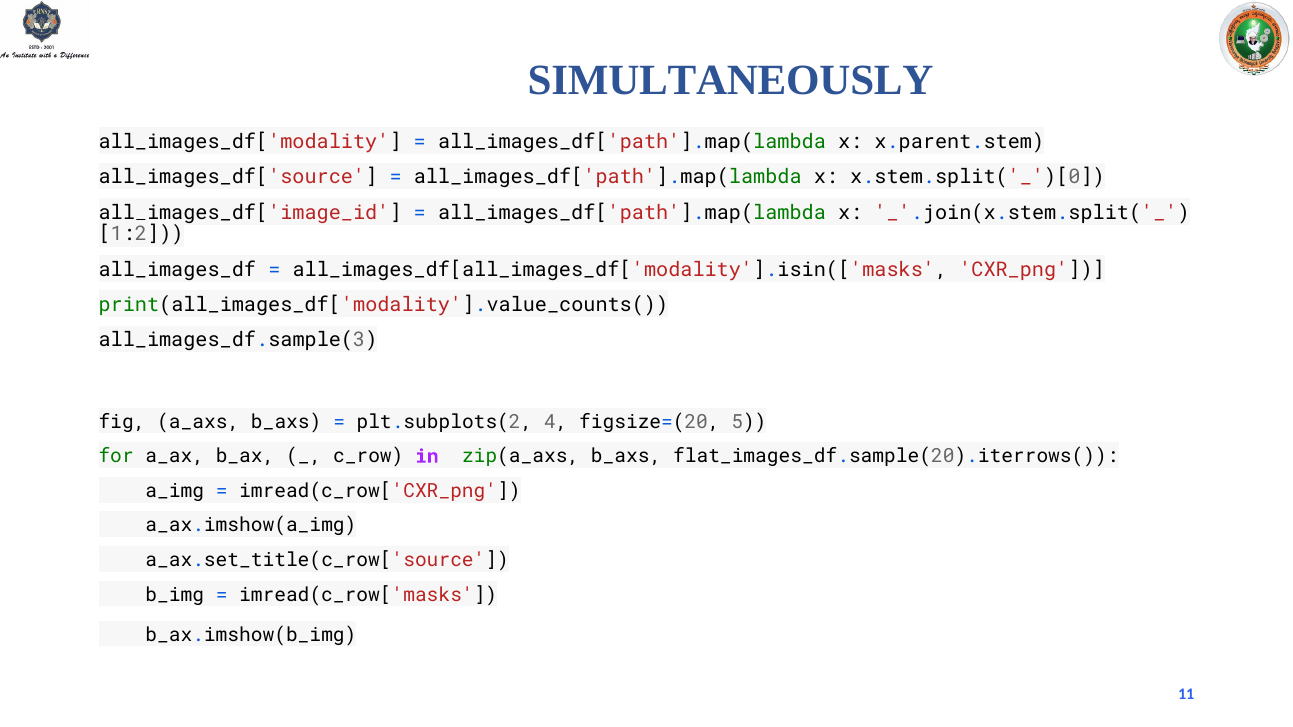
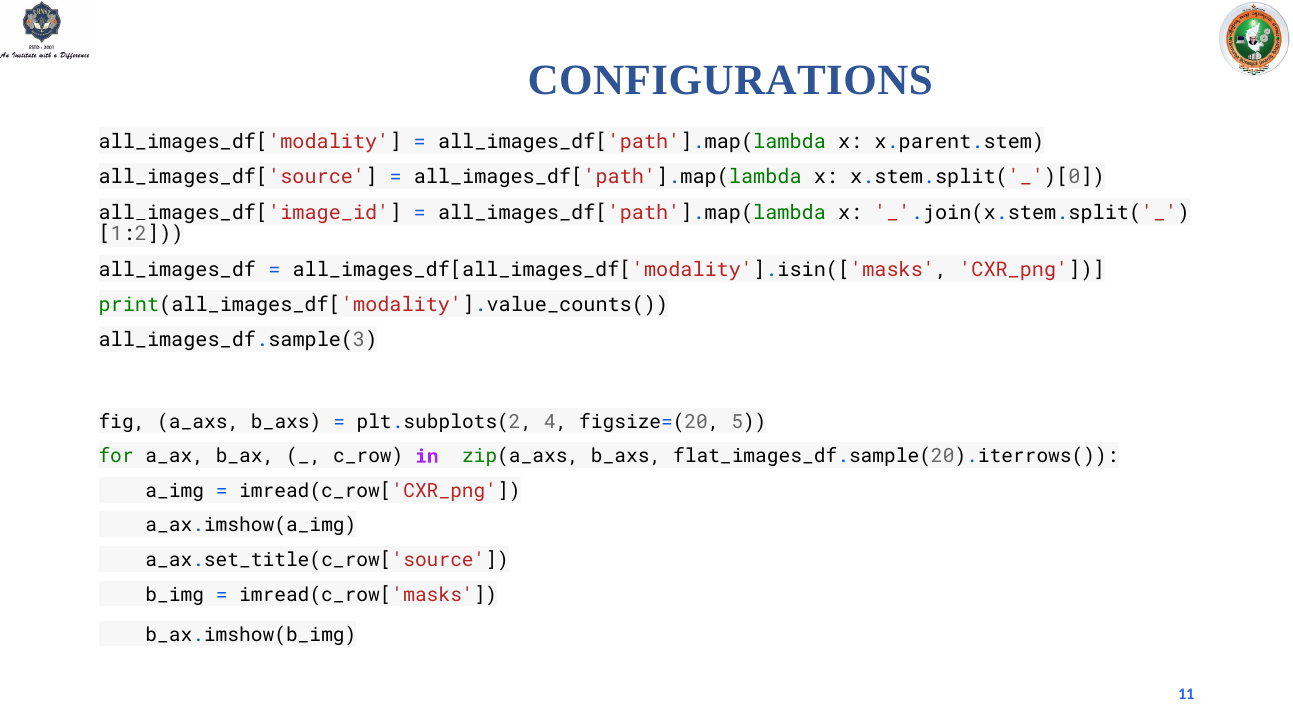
SIMULTANEOUSLY: SIMULTANEOUSLY -> CONFIGURATIONS
